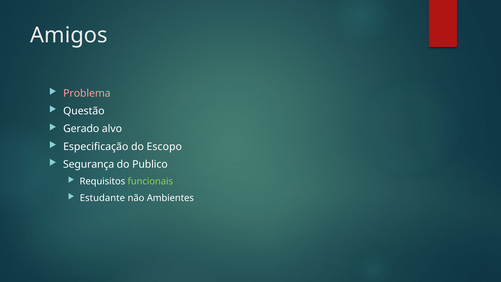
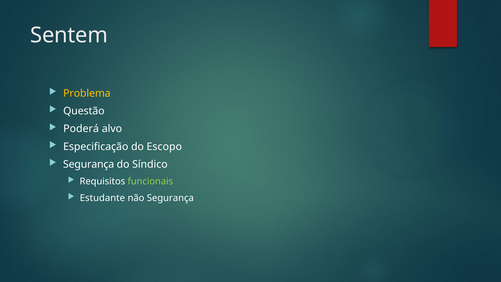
Amigos: Amigos -> Sentem
Problema colour: pink -> yellow
Gerado: Gerado -> Poderá
Publico: Publico -> Síndico
não Ambientes: Ambientes -> Segurança
